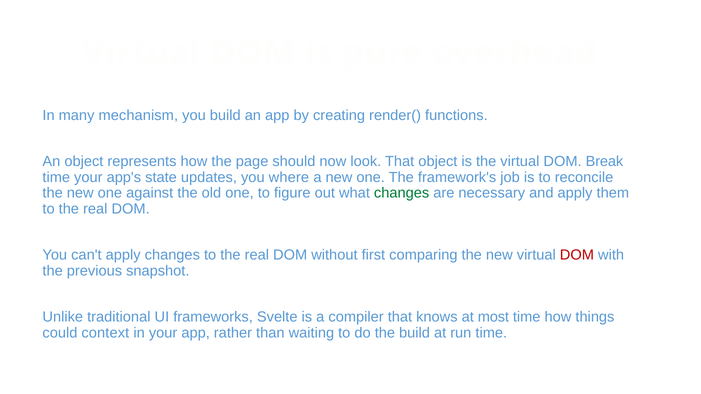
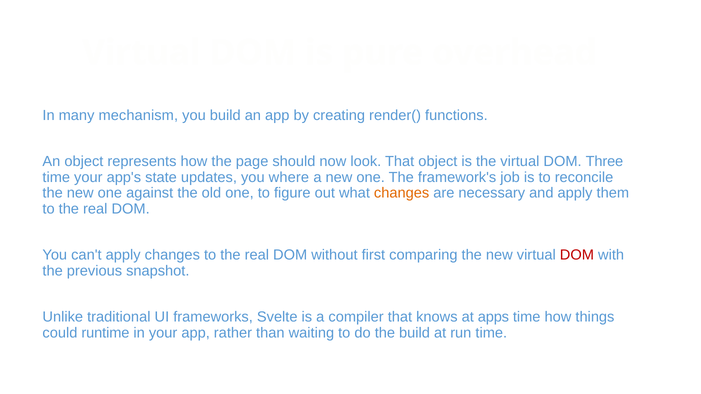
Break: Break -> Three
changes at (402, 193) colour: green -> orange
most: most -> apps
context: context -> runtime
